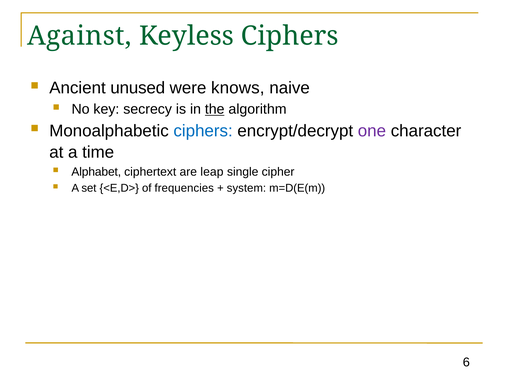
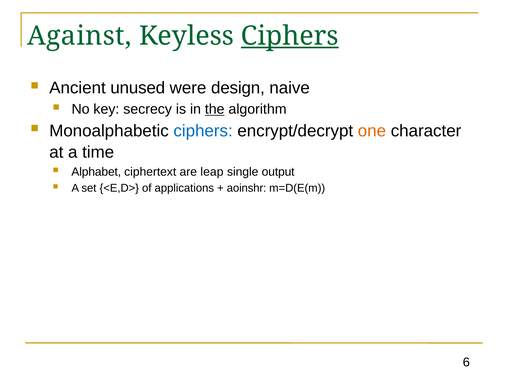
Ciphers at (290, 36) underline: none -> present
knows: knows -> design
one colour: purple -> orange
cipher: cipher -> output
frequencies: frequencies -> applications
system: system -> aoinshr
